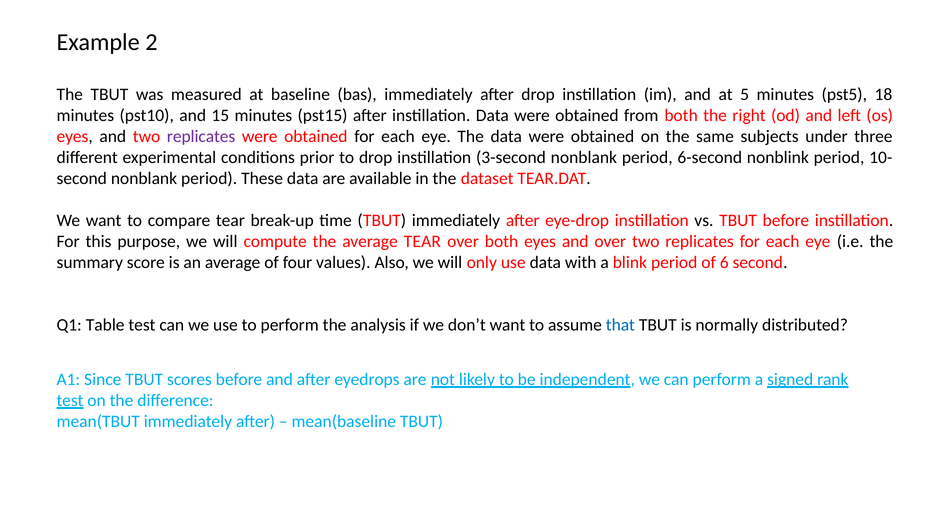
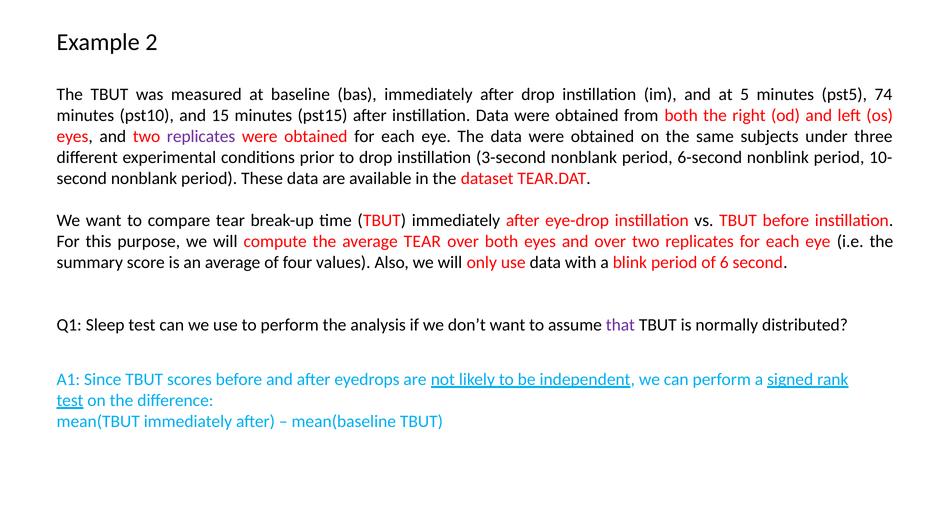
18: 18 -> 74
Table: Table -> Sleep
that colour: blue -> purple
